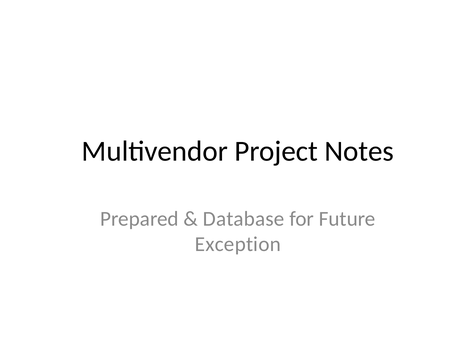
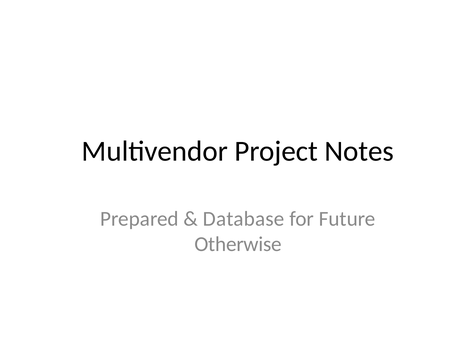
Exception: Exception -> Otherwise
